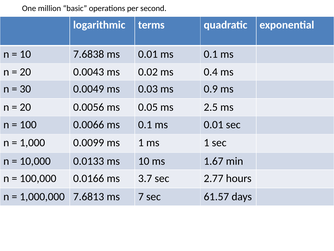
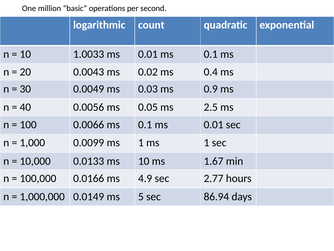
terms: terms -> count
7.6838: 7.6838 -> 1.0033
20 at (25, 107): 20 -> 40
3.7: 3.7 -> 4.9
7.6813: 7.6813 -> 0.0149
7: 7 -> 5
61.57: 61.57 -> 86.94
